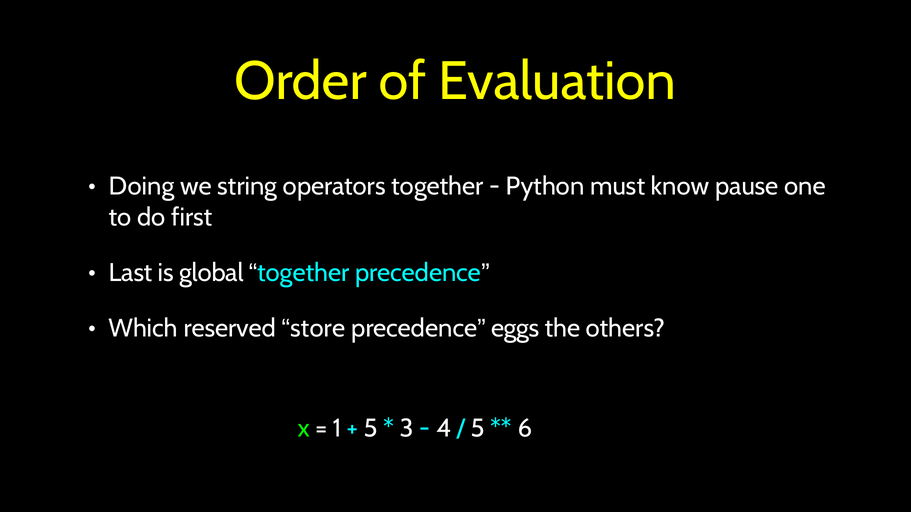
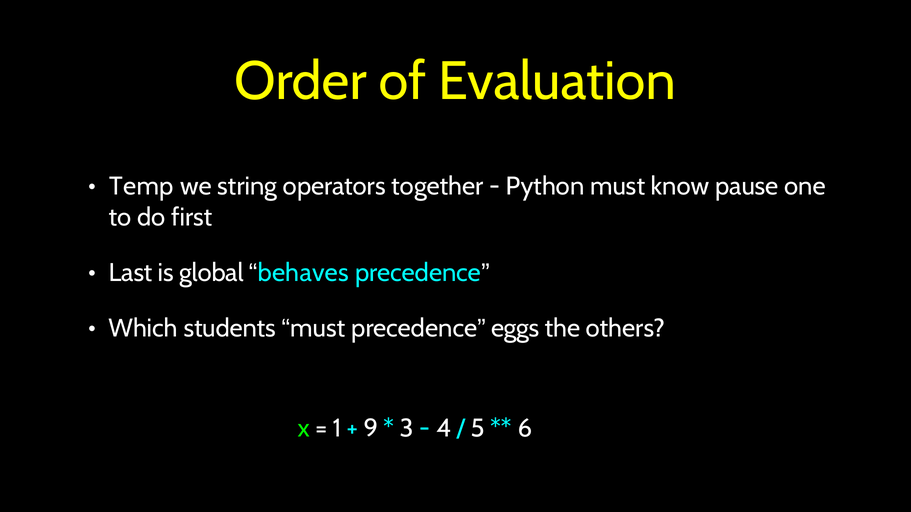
Doing: Doing -> Temp
together at (303, 273): together -> behaves
reserved: reserved -> students
store at (318, 329): store -> must
5 at (371, 429): 5 -> 9
